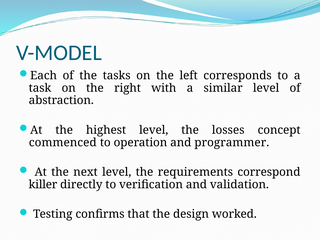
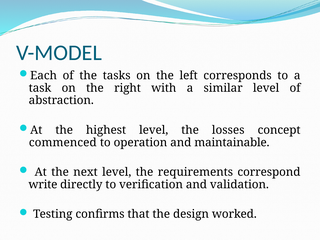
programmer: programmer -> maintainable
killer: killer -> write
